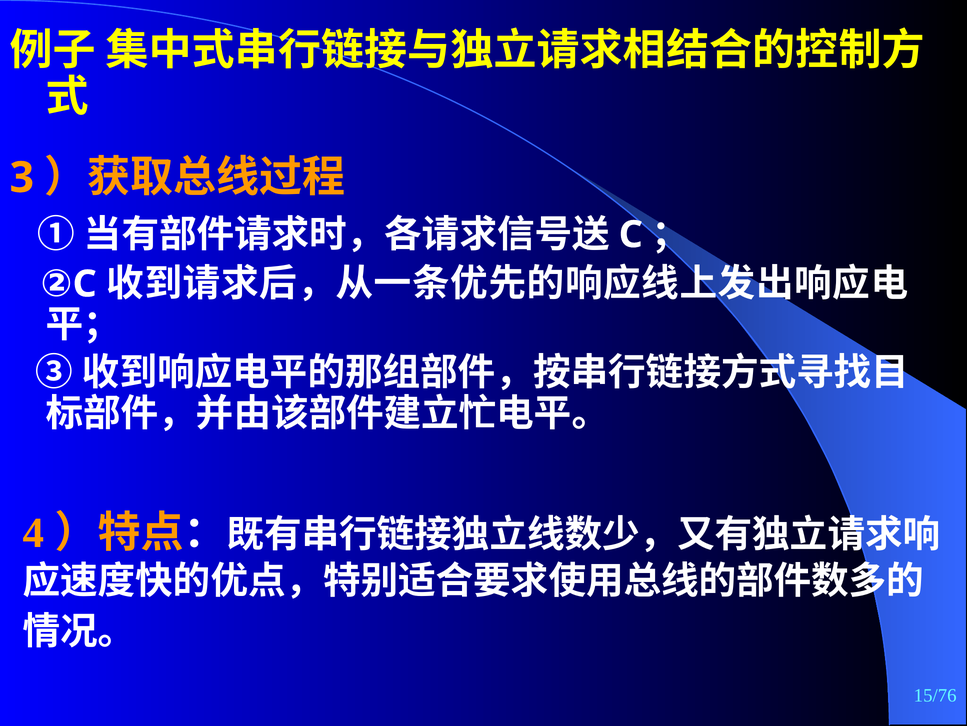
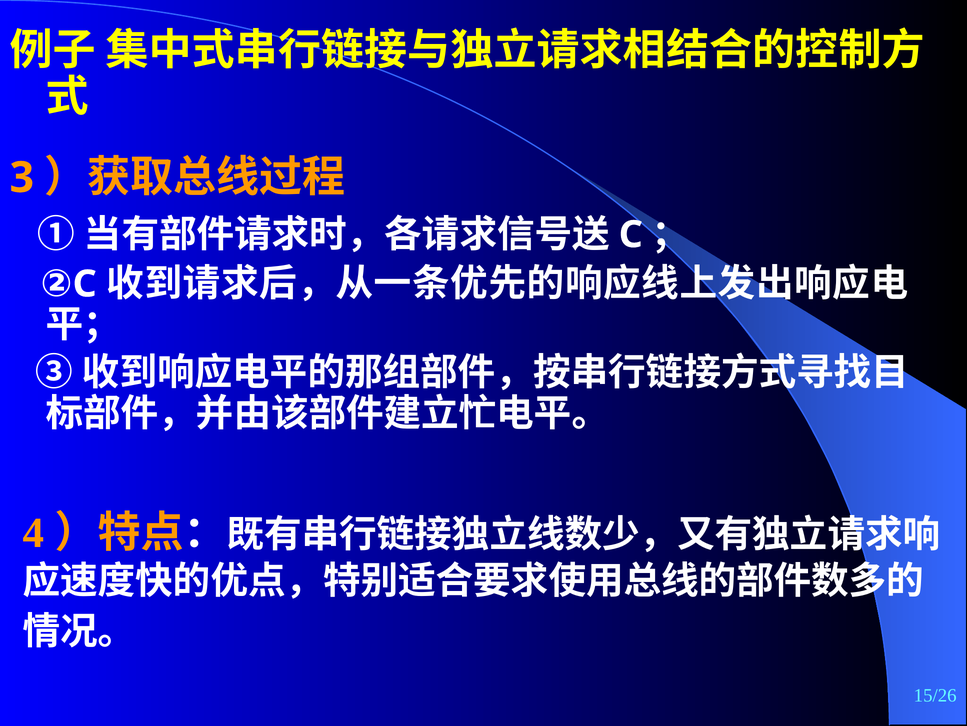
15/76: 15/76 -> 15/26
